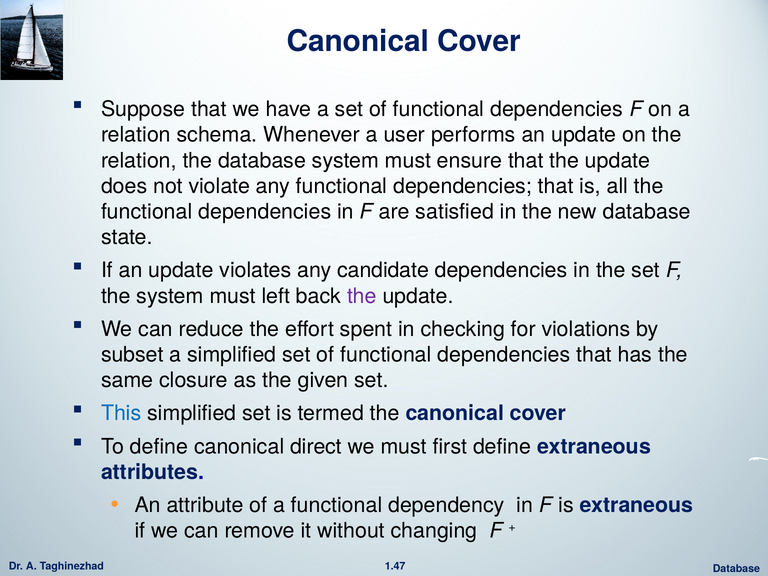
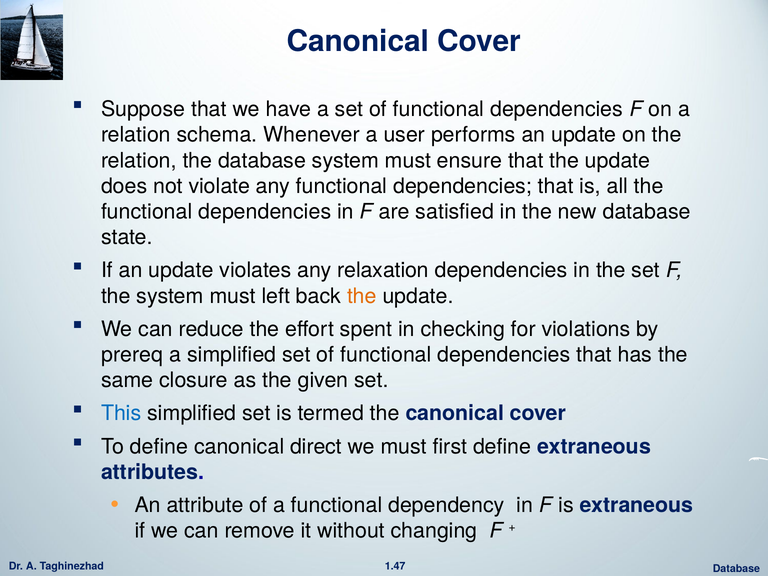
candidate: candidate -> relaxation
the at (362, 296) colour: purple -> orange
subset: subset -> prereq
